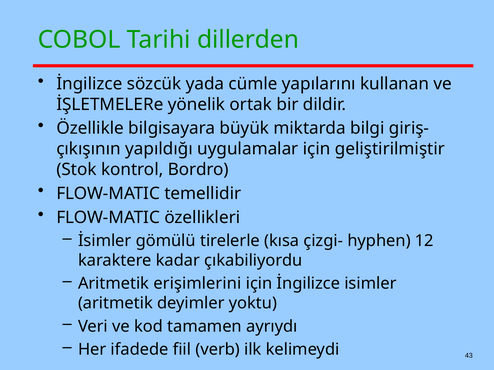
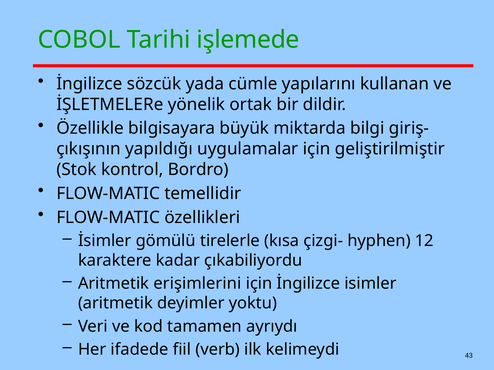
dillerden: dillerden -> işlemede
